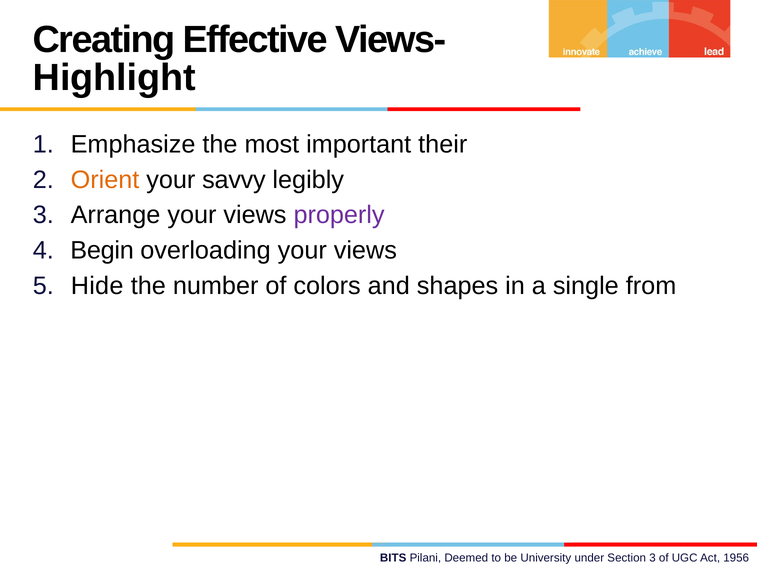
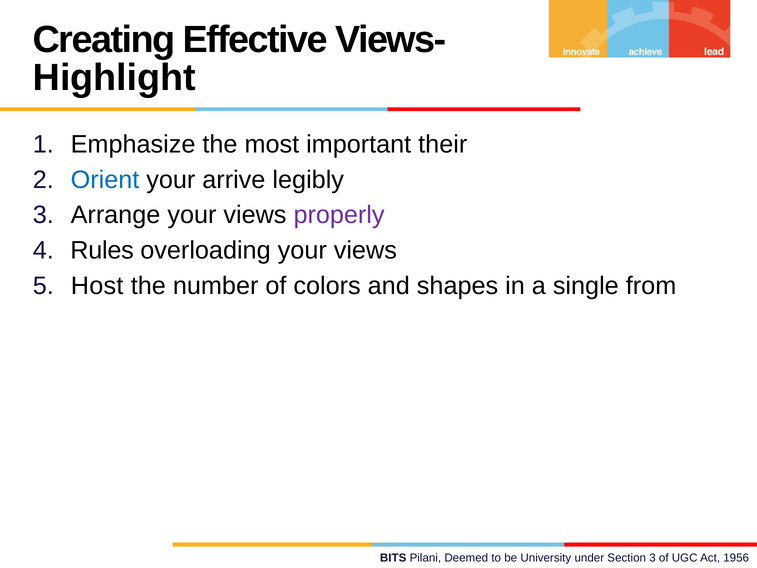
Orient colour: orange -> blue
savvy: savvy -> arrive
Begin: Begin -> Rules
Hide: Hide -> Host
